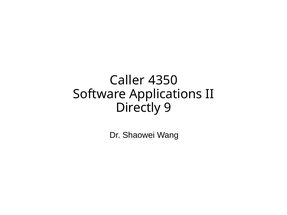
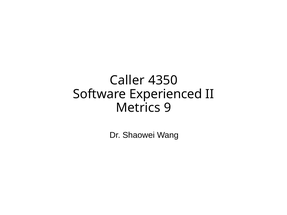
Applications: Applications -> Experienced
Directly: Directly -> Metrics
